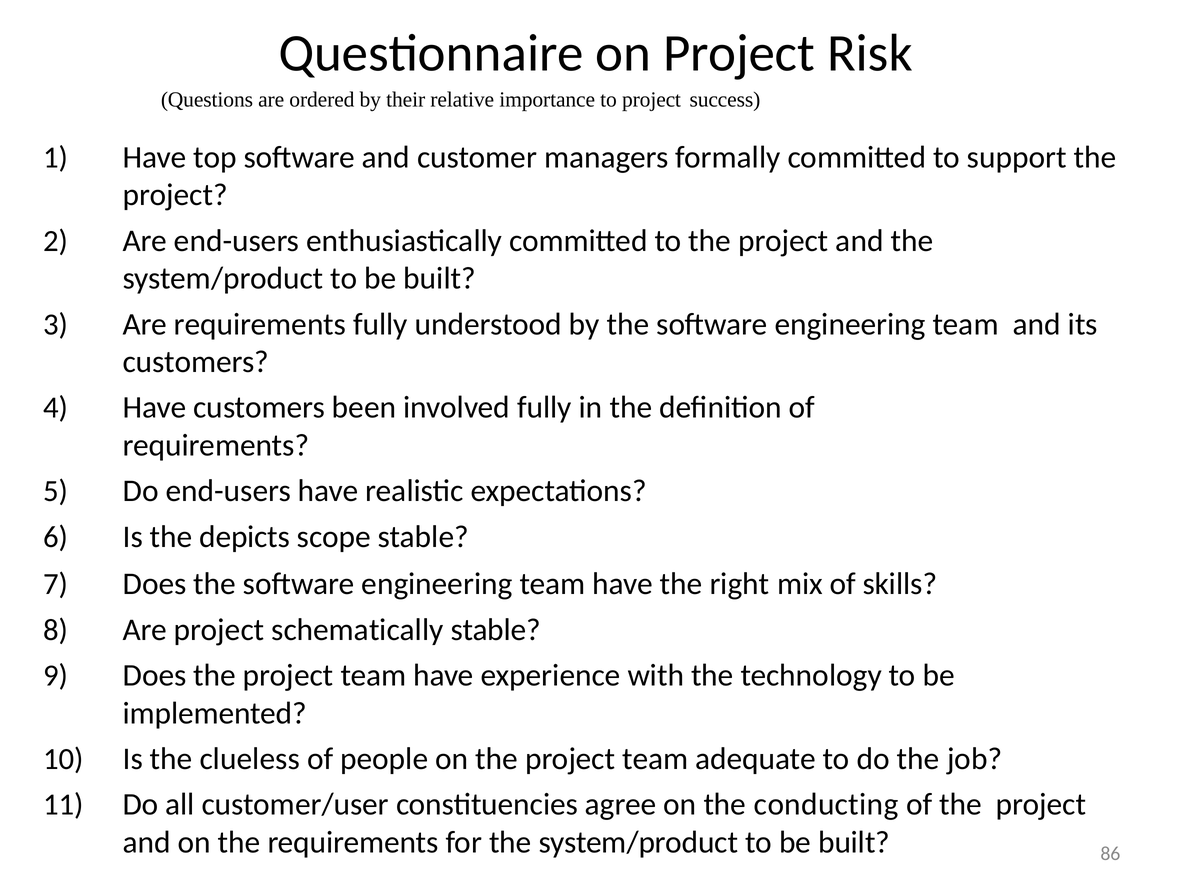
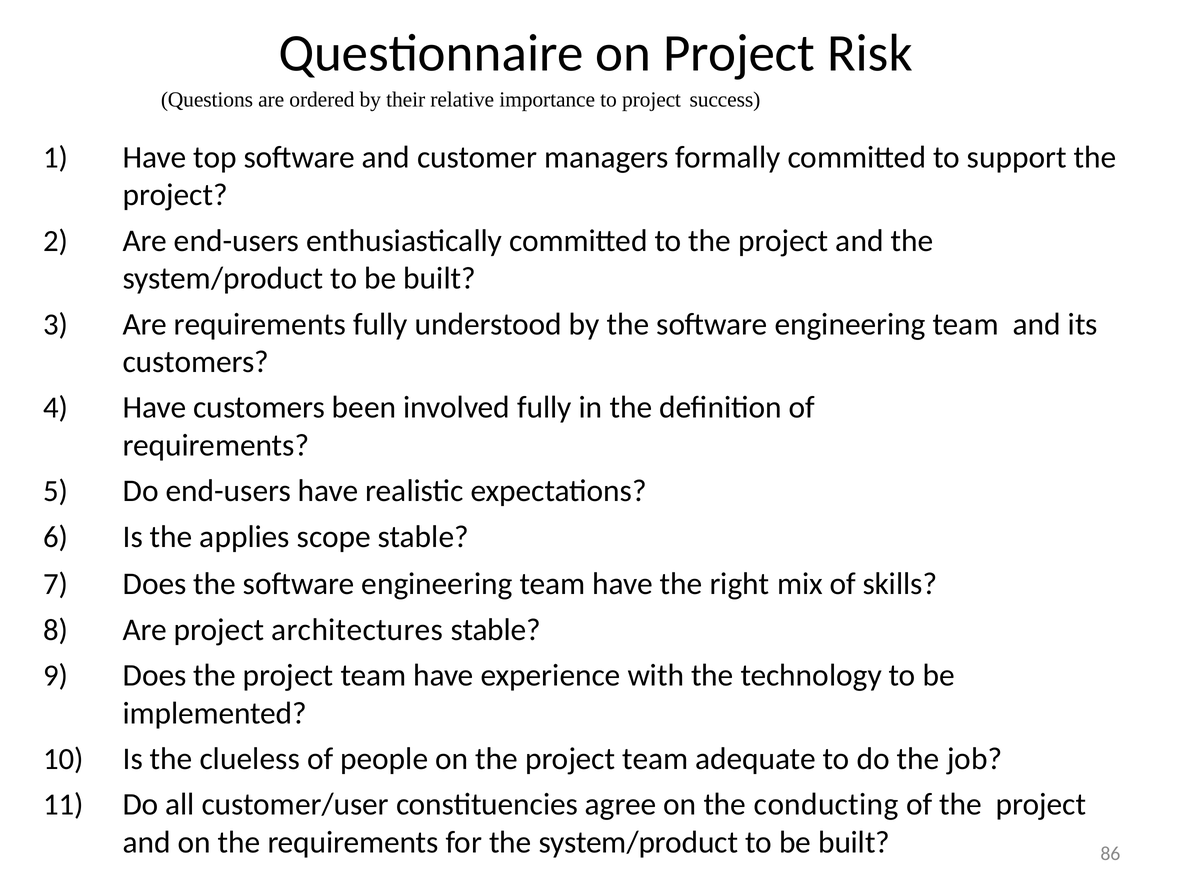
depicts: depicts -> applies
schematically: schematically -> architectures
